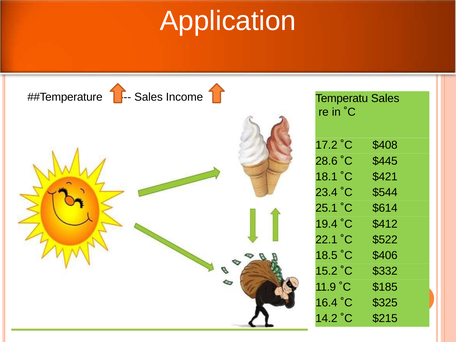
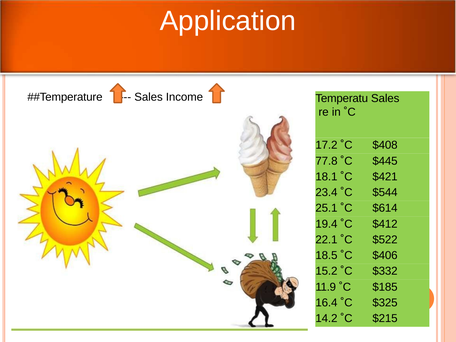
28.6: 28.6 -> 77.8
